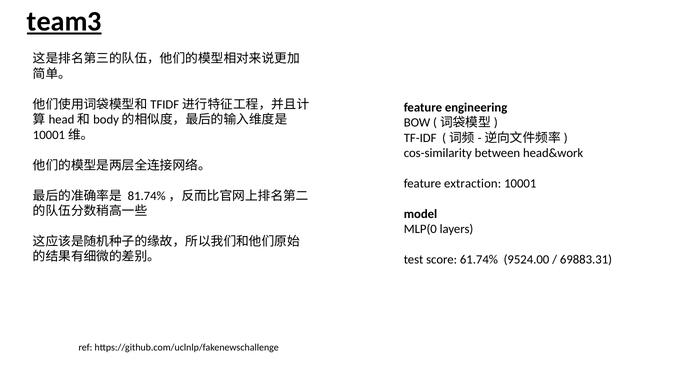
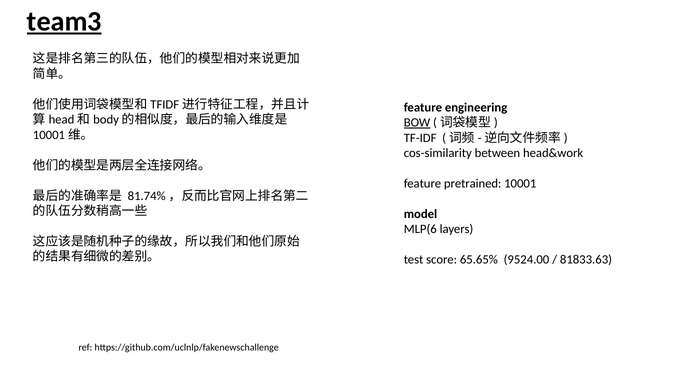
BOW underline: none -> present
extraction: extraction -> pretrained
MLP(0: MLP(0 -> MLP(6
61.74%: 61.74% -> 65.65%
69883.31: 69883.31 -> 81833.63
